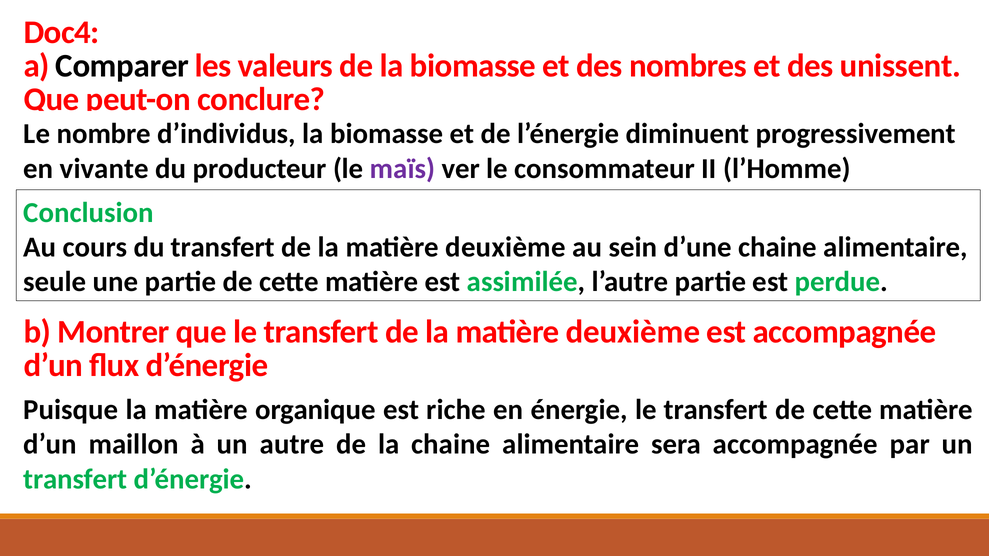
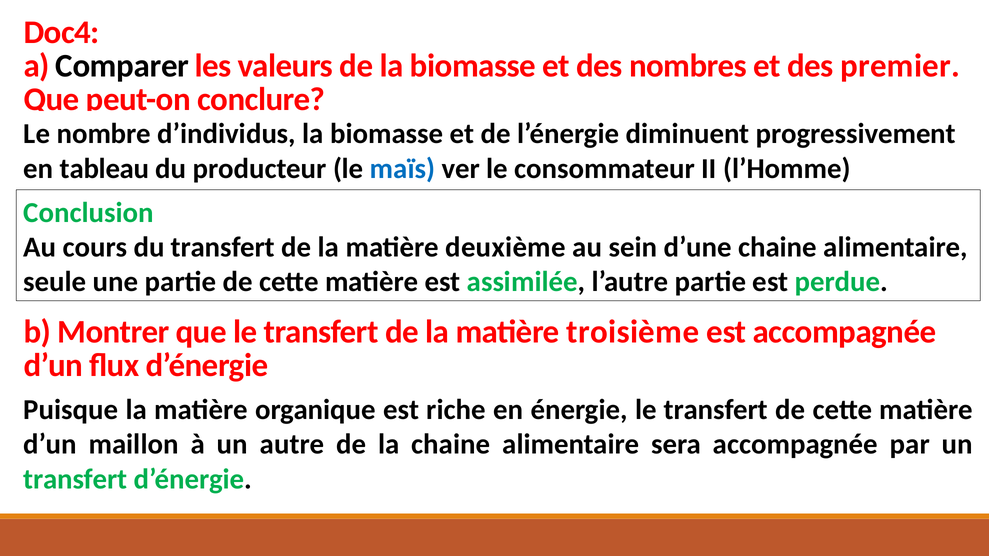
unissent: unissent -> premier
vivante: vivante -> tableau
maïs colour: purple -> blue
deuxième at (633, 332): deuxième -> troisième
